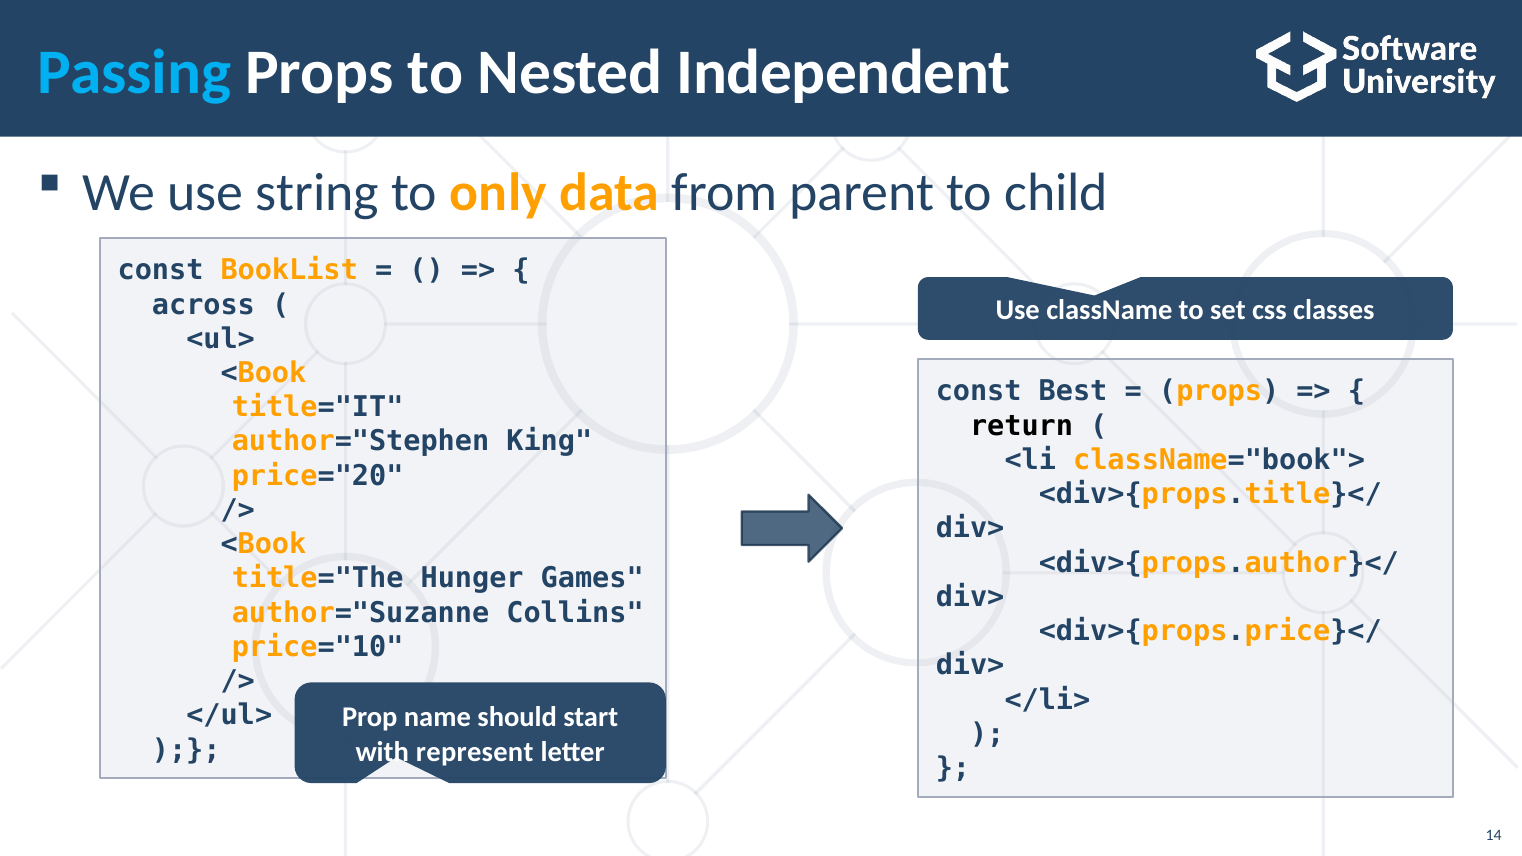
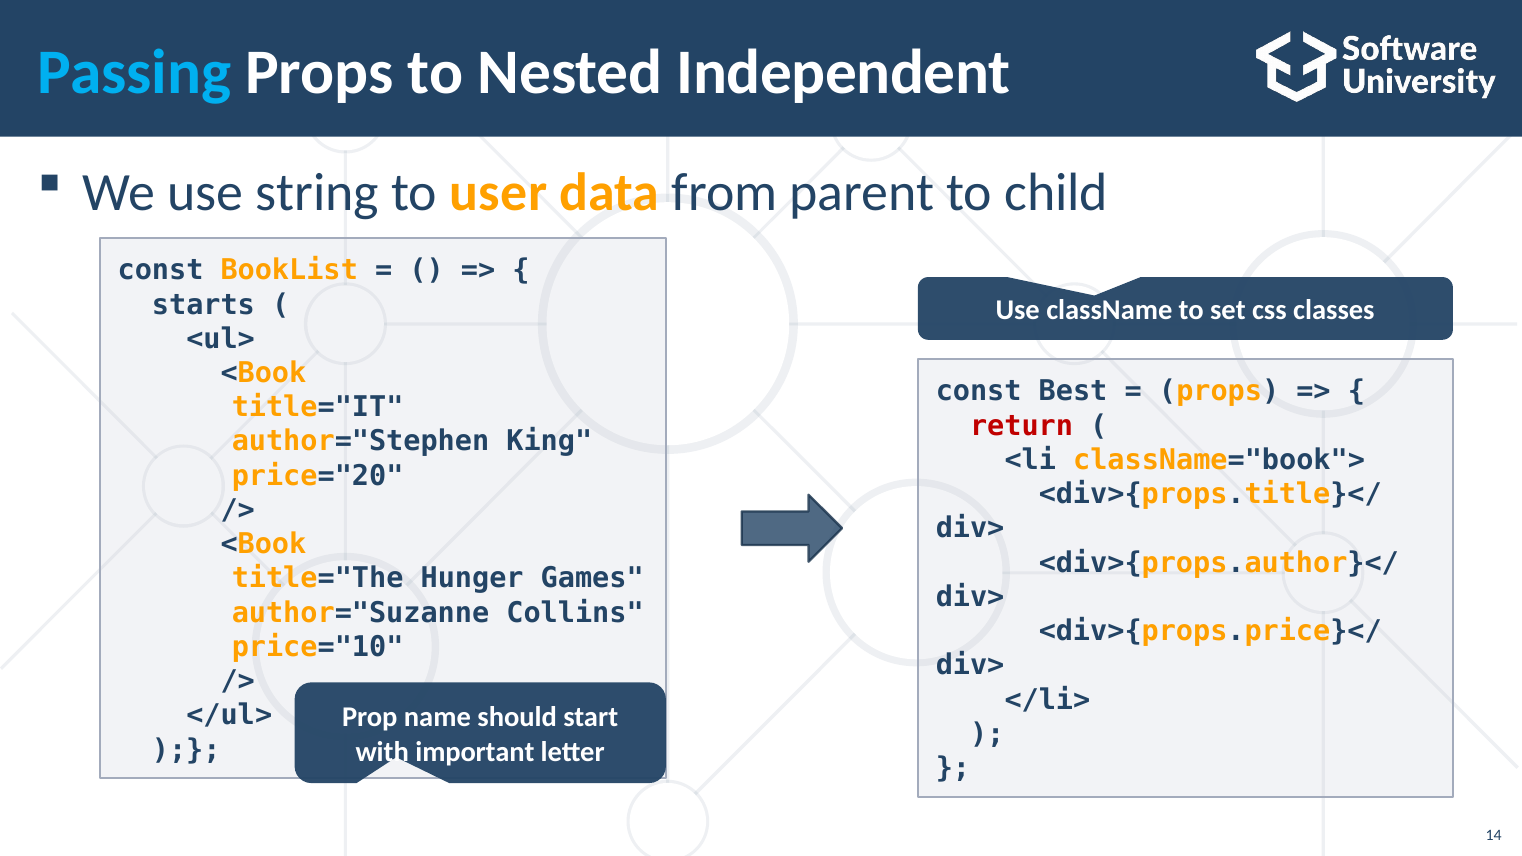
only: only -> user
across: across -> starts
return colour: black -> red
represent: represent -> important
